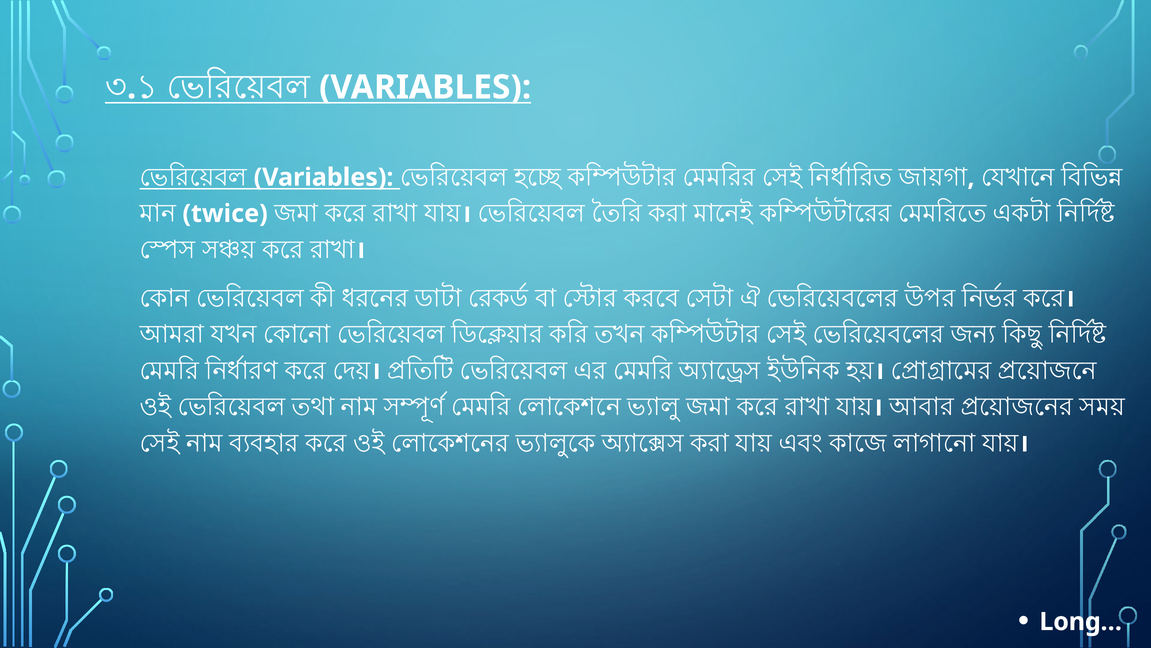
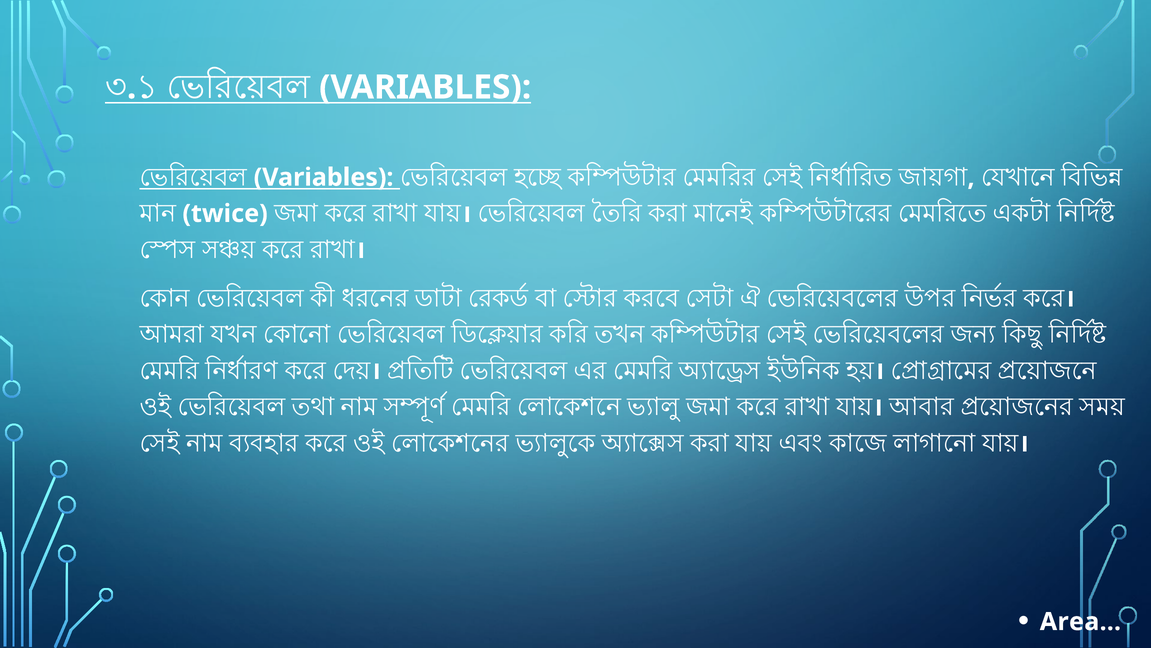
Long…: Long… -> Area…
